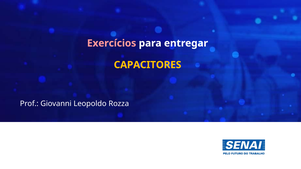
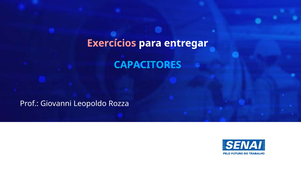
CAPACITORES colour: yellow -> light blue
